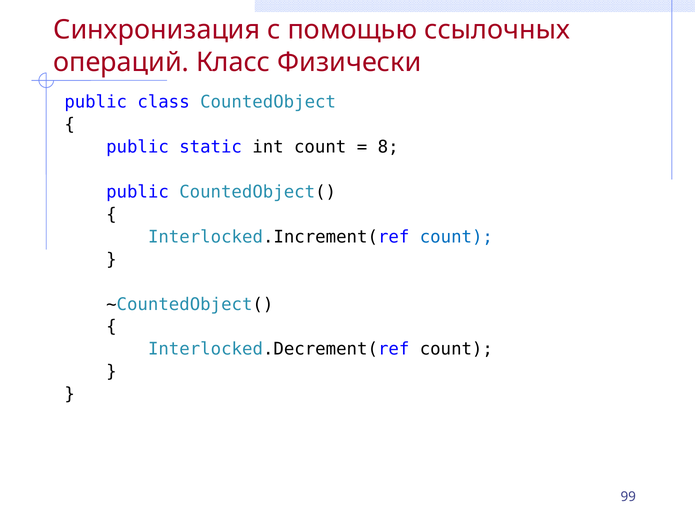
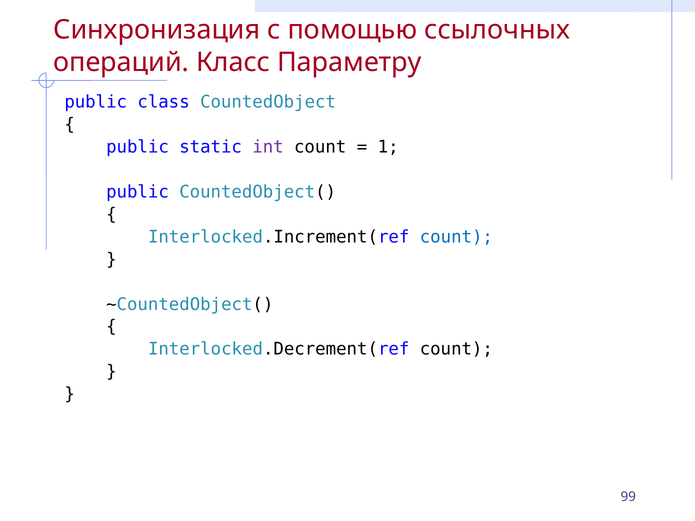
Физически: Физически -> Параметру
int colour: black -> purple
8: 8 -> 1
